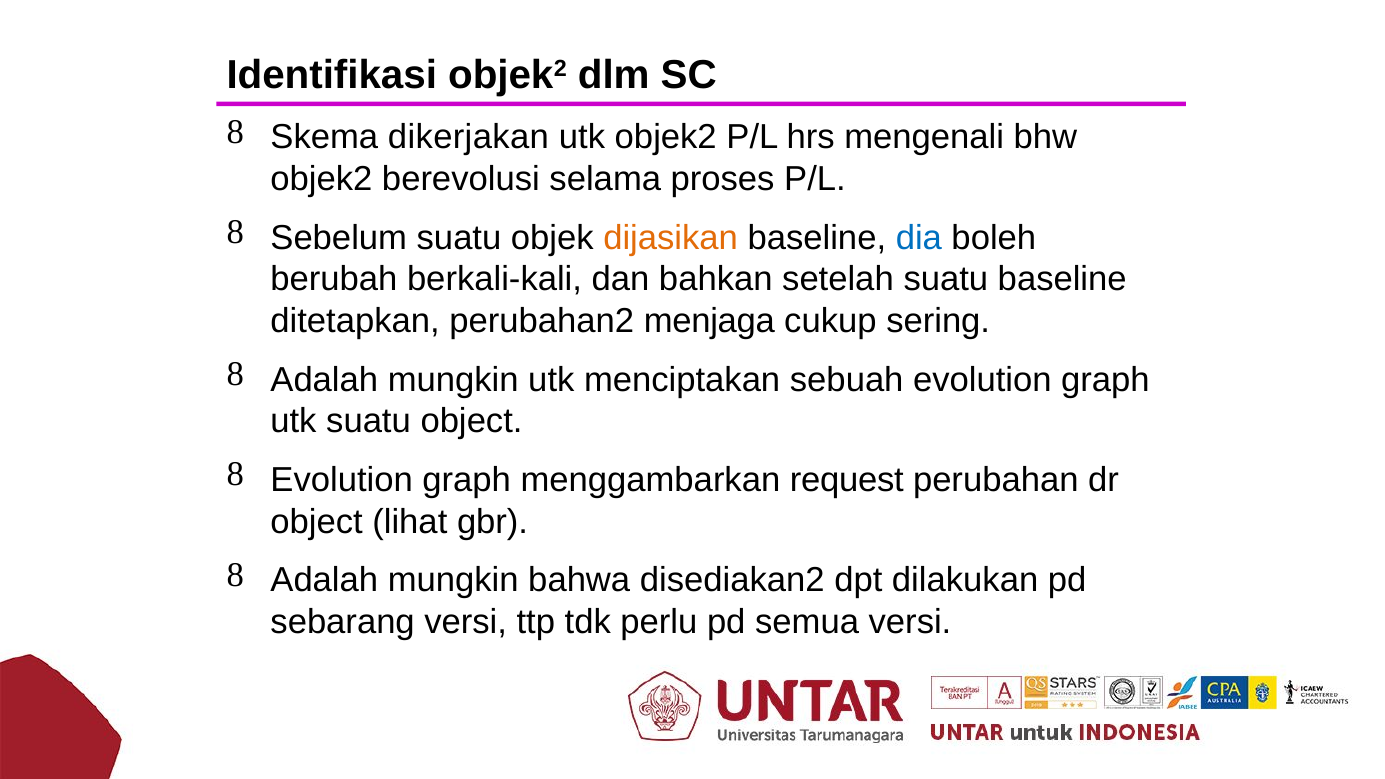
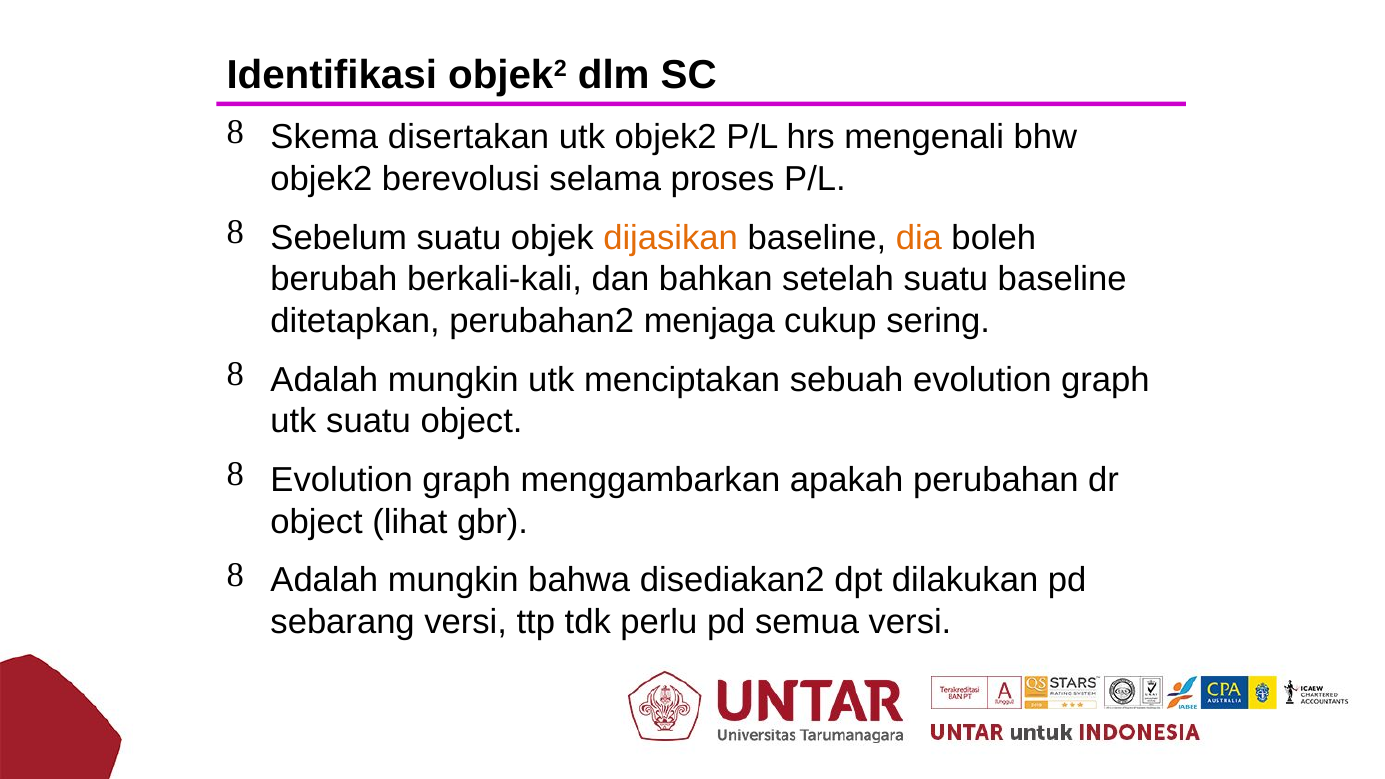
dikerjakan: dikerjakan -> disertakan
dia colour: blue -> orange
request: request -> apakah
